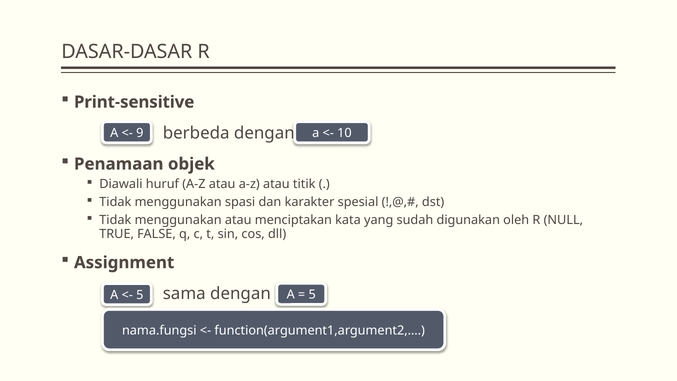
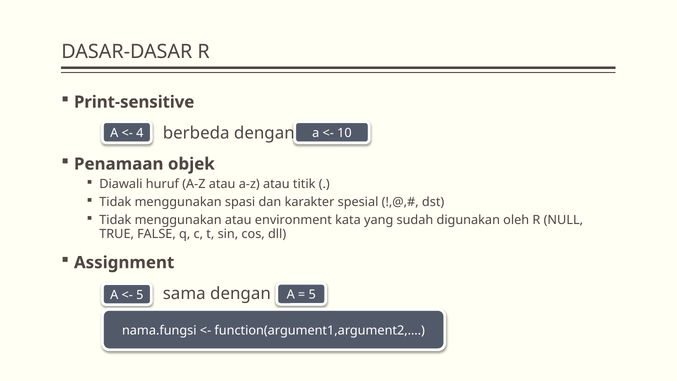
9: 9 -> 4
menciptakan: menciptakan -> environment
